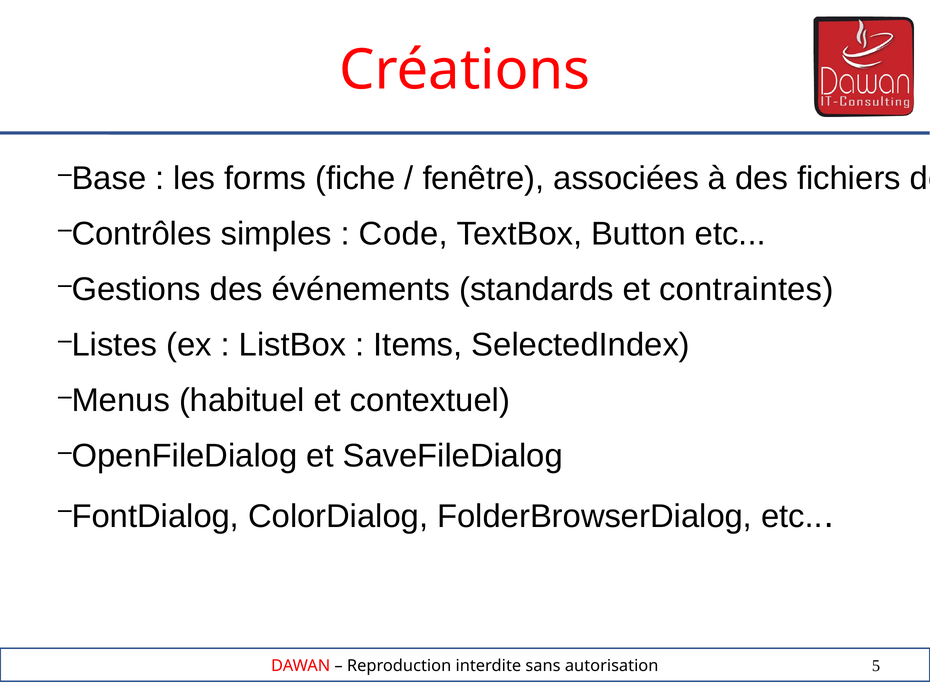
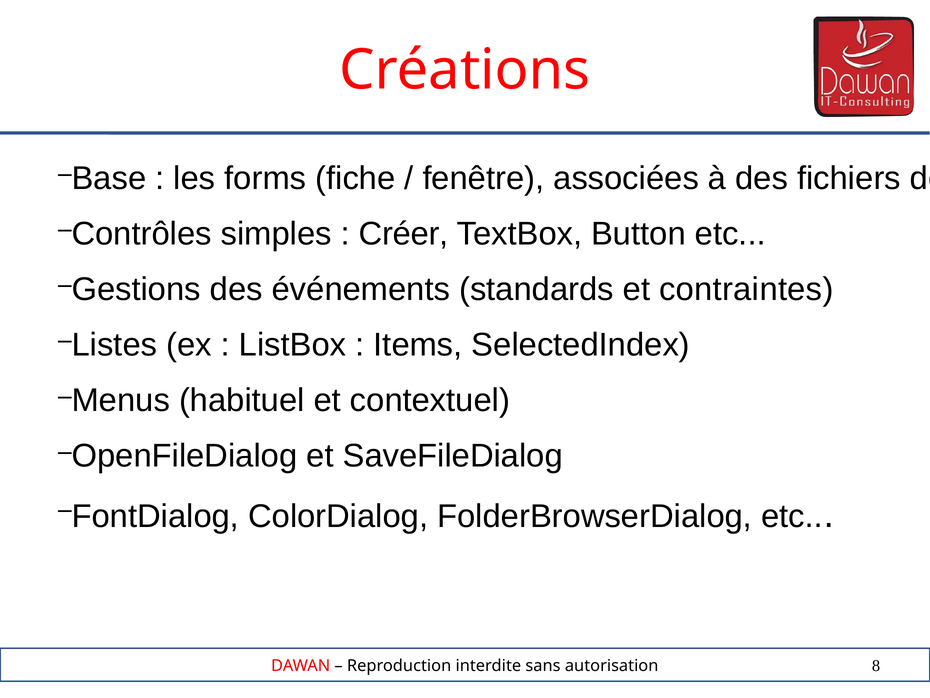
Code at (403, 234): Code -> Créer
5: 5 -> 8
